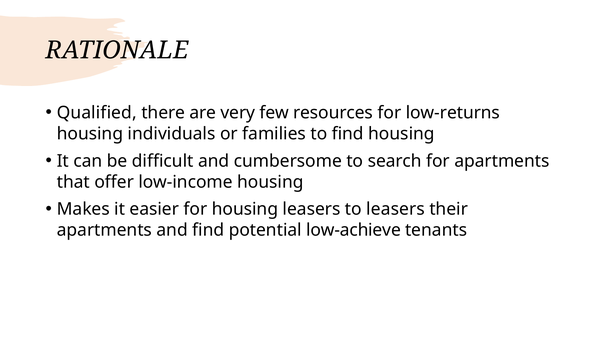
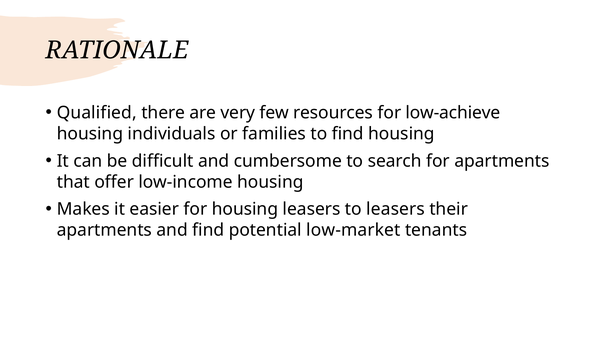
low-returns: low-returns -> low-achieve
low-achieve: low-achieve -> low-market
